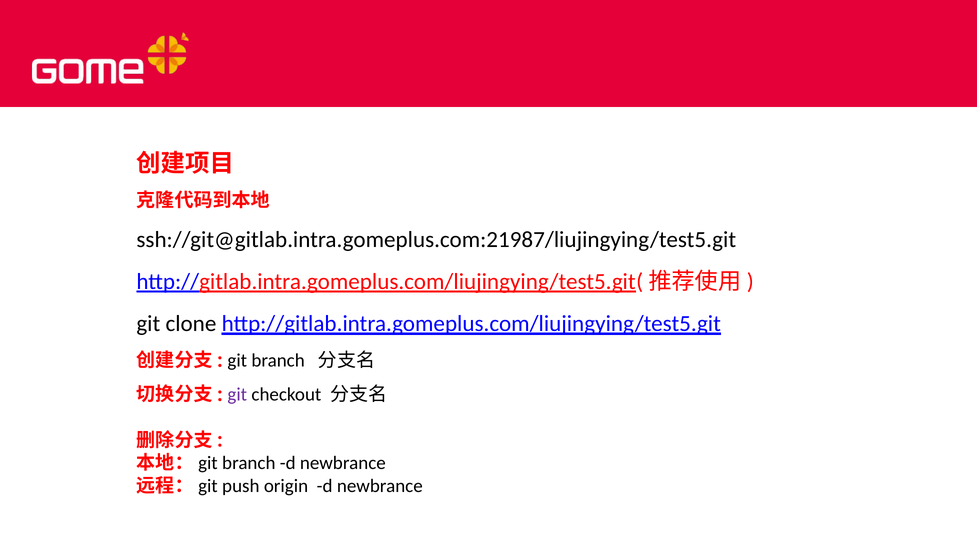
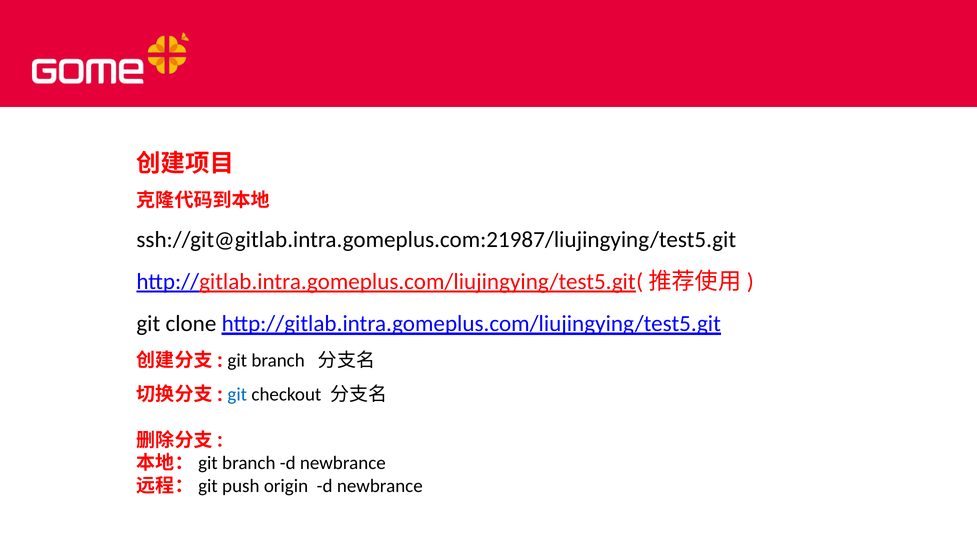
git at (237, 395) colour: purple -> blue
